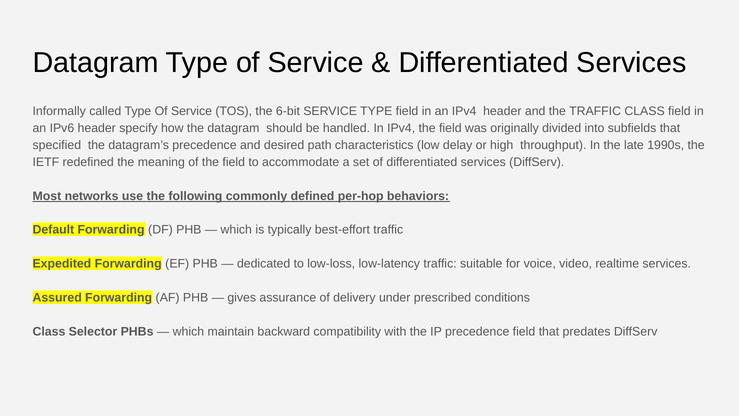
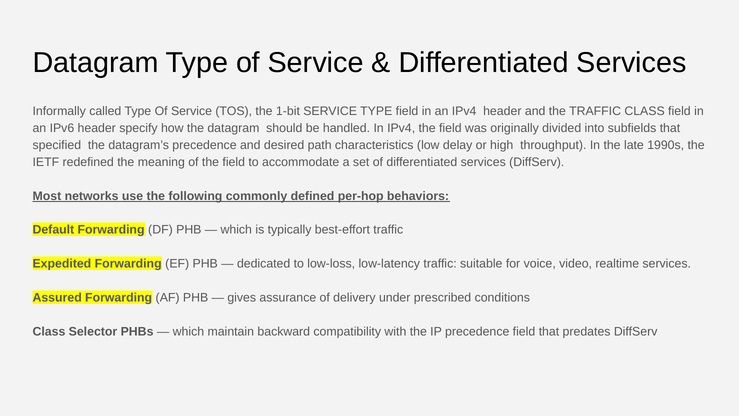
6-bit: 6-bit -> 1-bit
